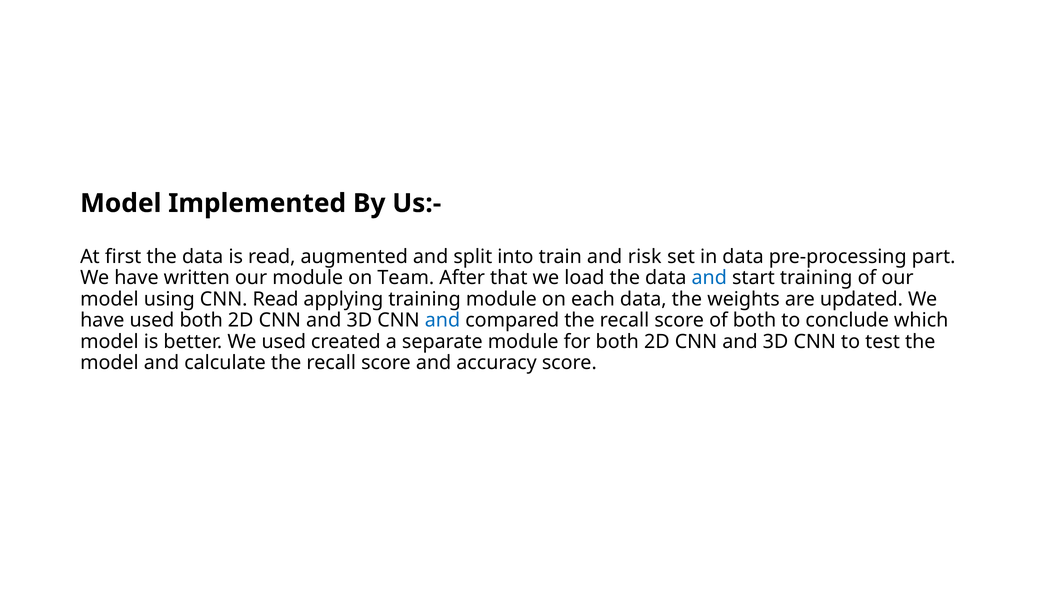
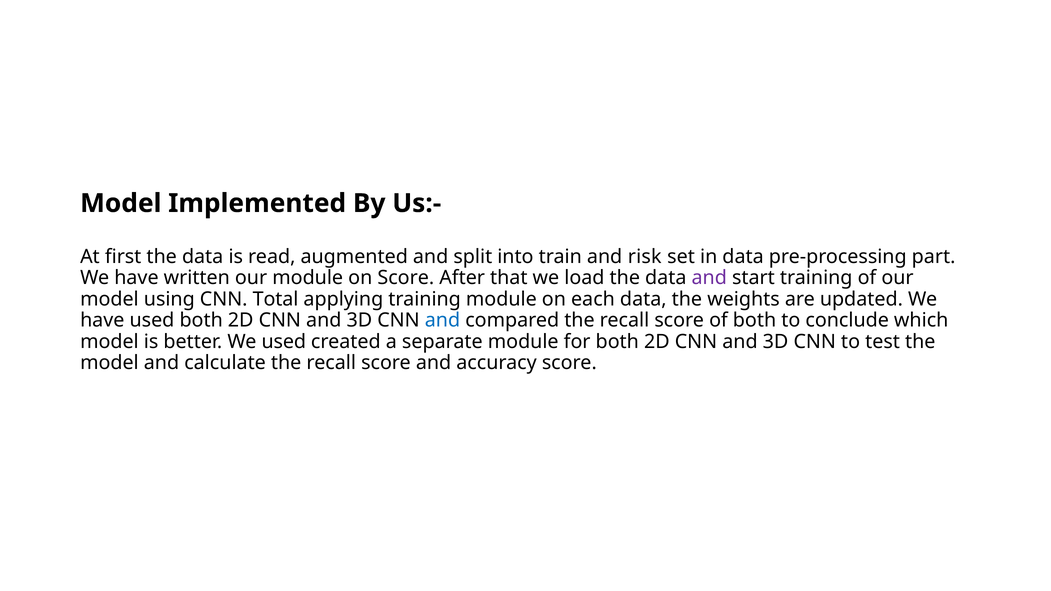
on Team: Team -> Score
and at (709, 278) colour: blue -> purple
CNN Read: Read -> Total
